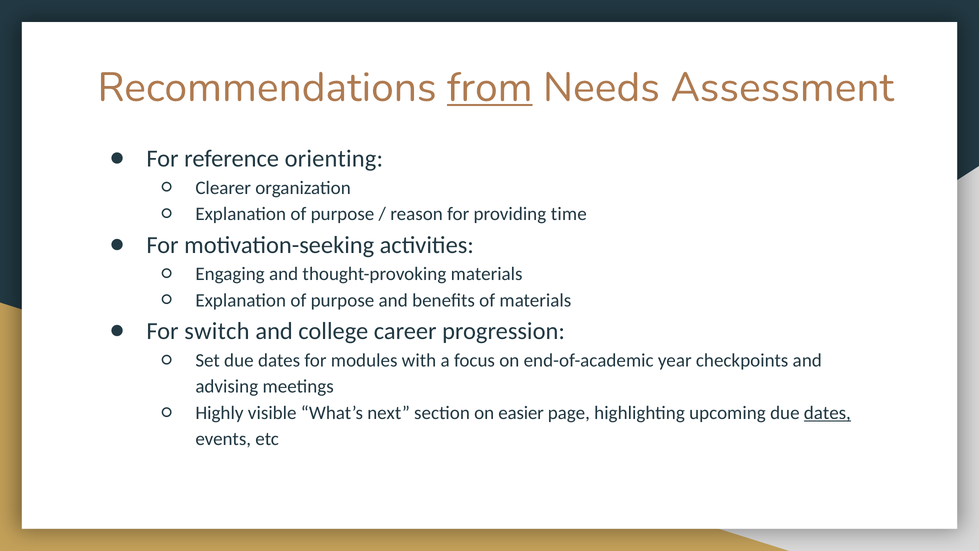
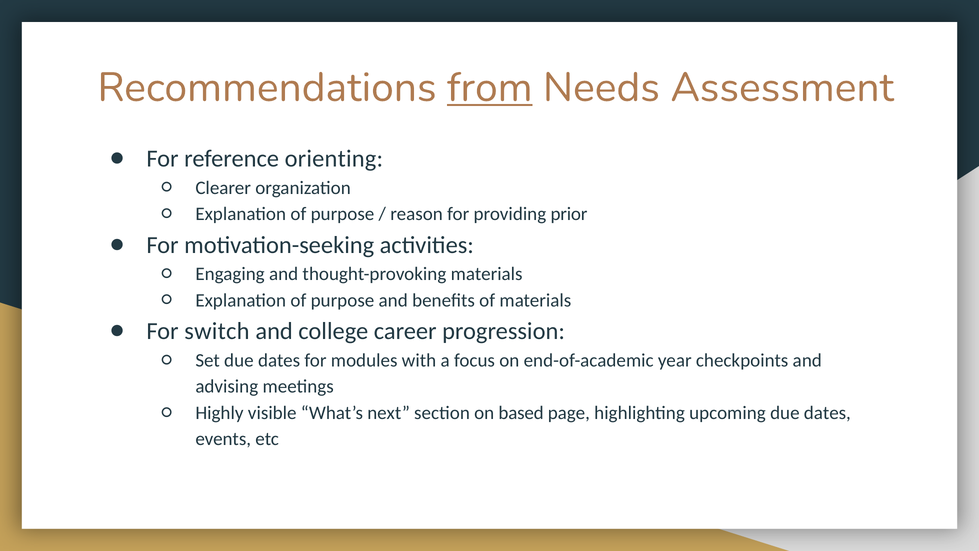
time: time -> prior
easier: easier -> based
dates at (827, 413) underline: present -> none
